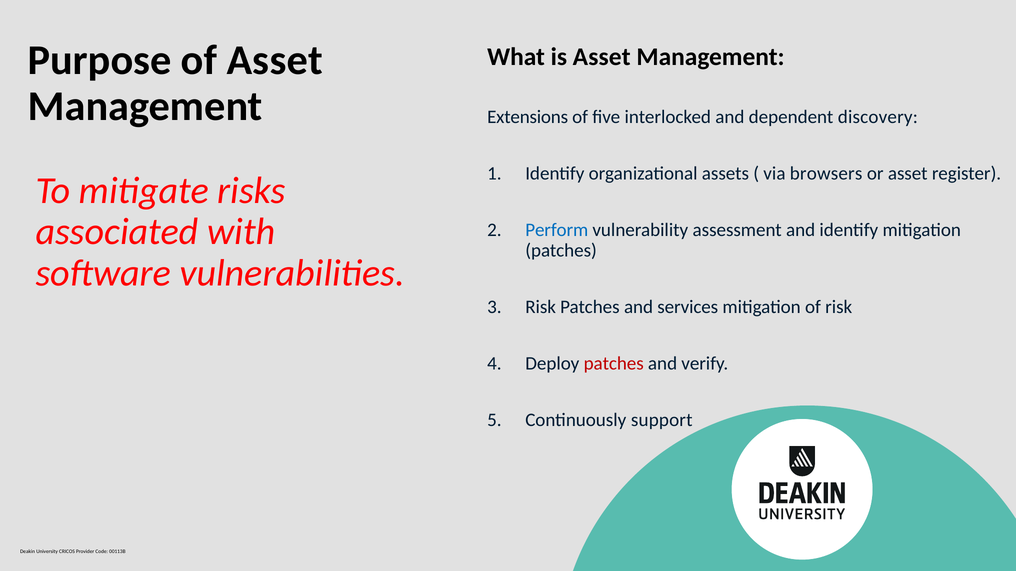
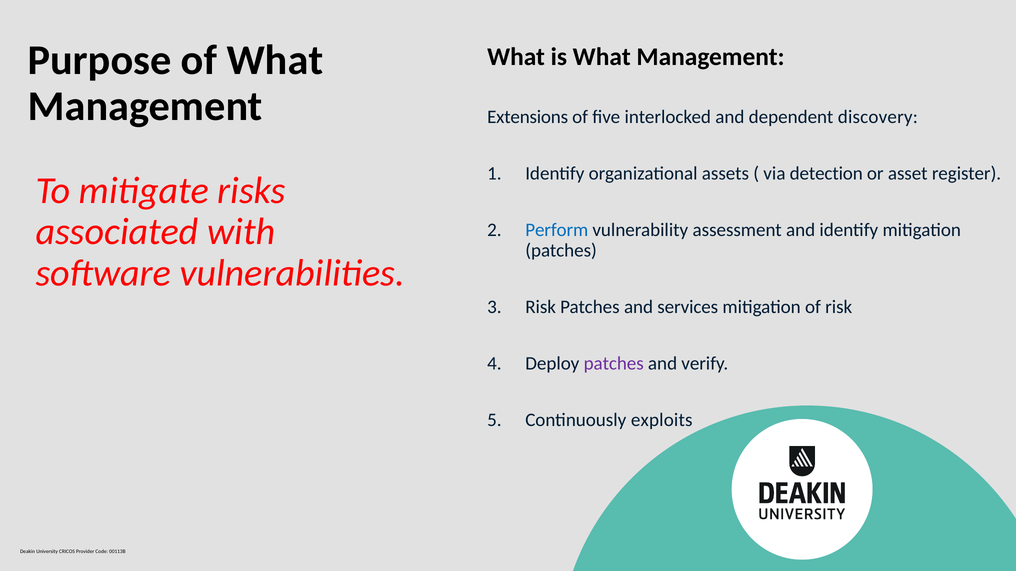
of Asset: Asset -> What
is Asset: Asset -> What
browsers: browsers -> detection
patches at (614, 364) colour: red -> purple
support: support -> exploits
